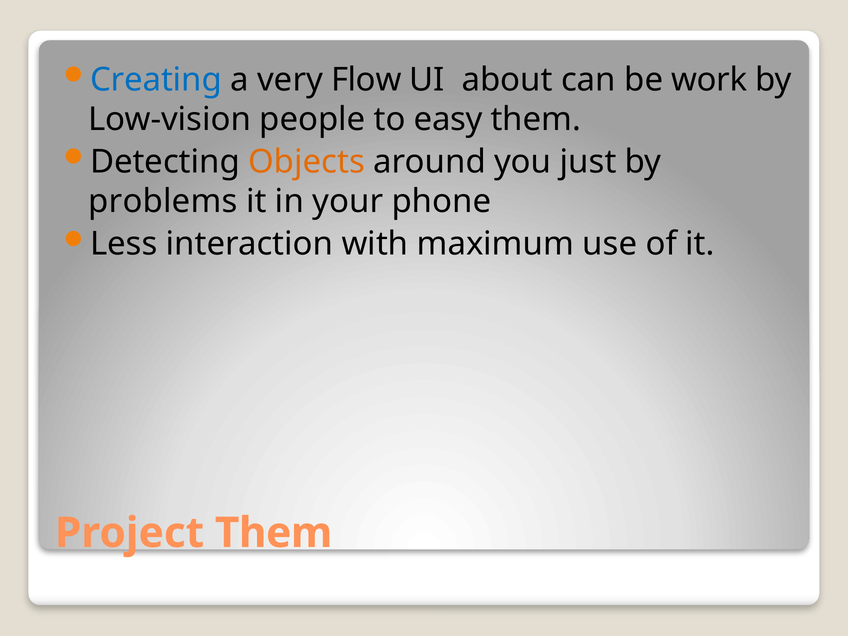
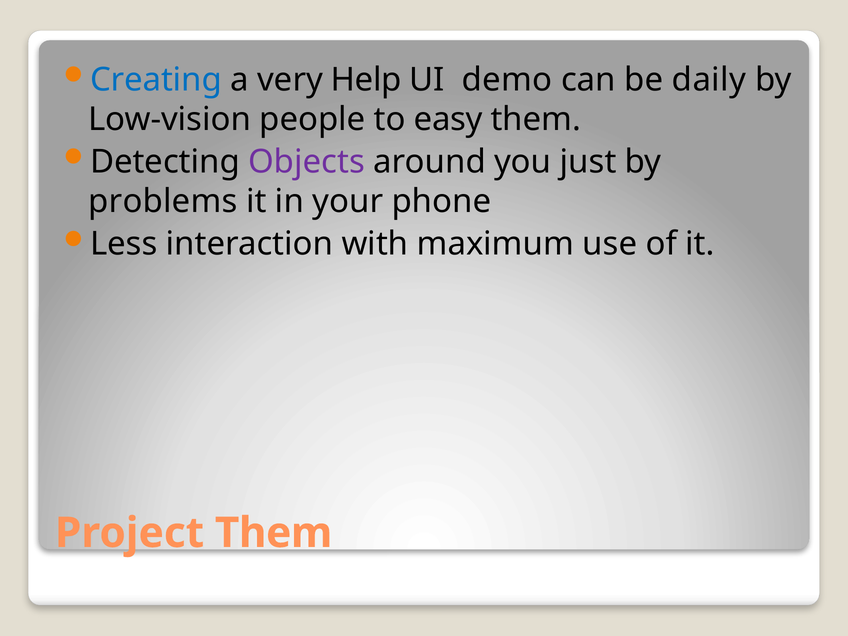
Flow: Flow -> Help
about: about -> demo
work: work -> daily
Objects colour: orange -> purple
